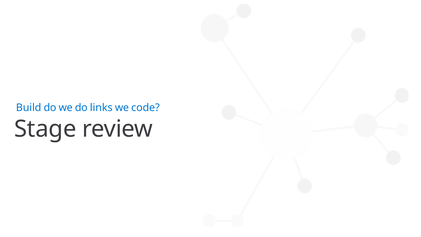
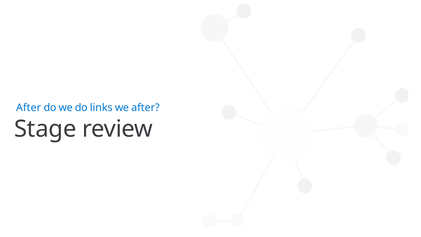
Build at (29, 108): Build -> After
we code: code -> after
